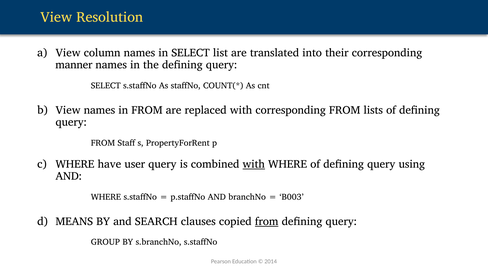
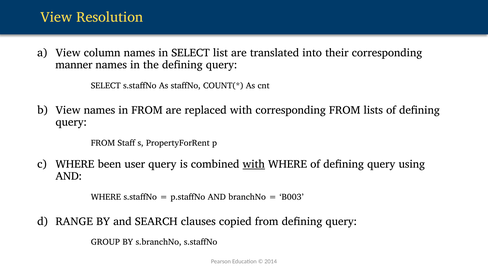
have: have -> been
MEANS: MEANS -> RANGE
from at (267, 222) underline: present -> none
